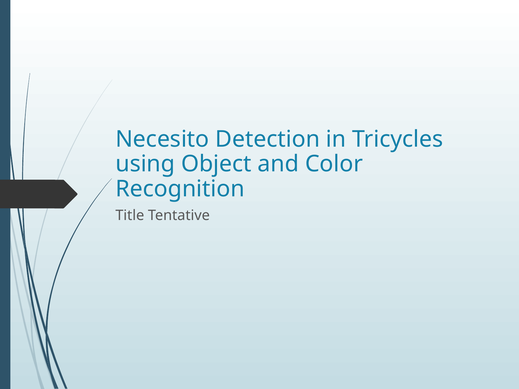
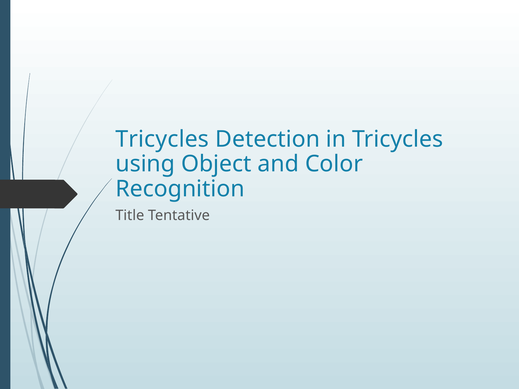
Necesito at (162, 139): Necesito -> Tricycles
